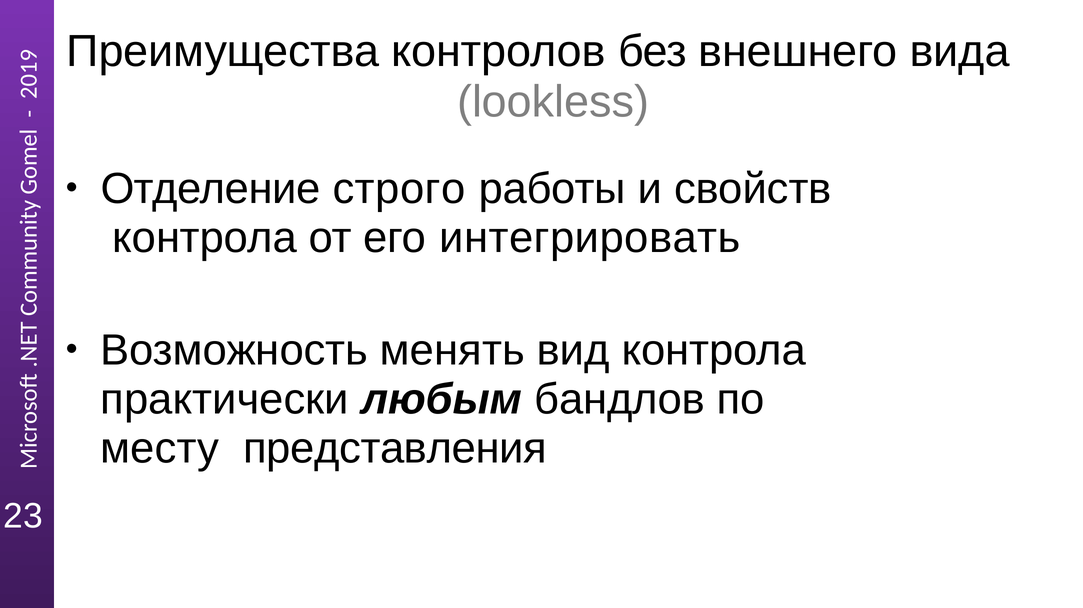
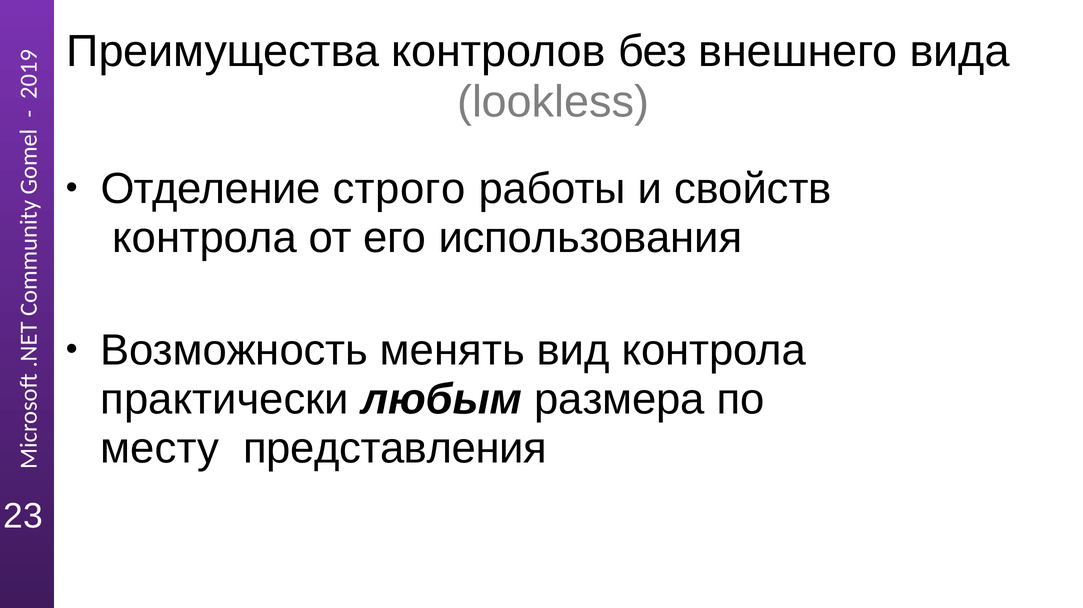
интегрировать: интегрировать -> использования
бандлов: бандлов -> размера
